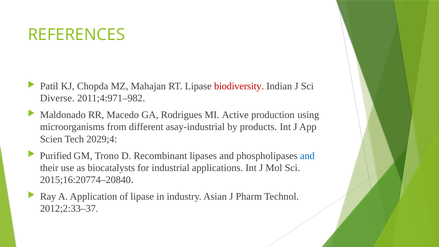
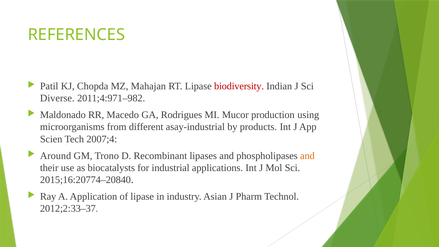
Active: Active -> Mucor
2029;4: 2029;4 -> 2007;4
Purified: Purified -> Around
and at (307, 156) colour: blue -> orange
